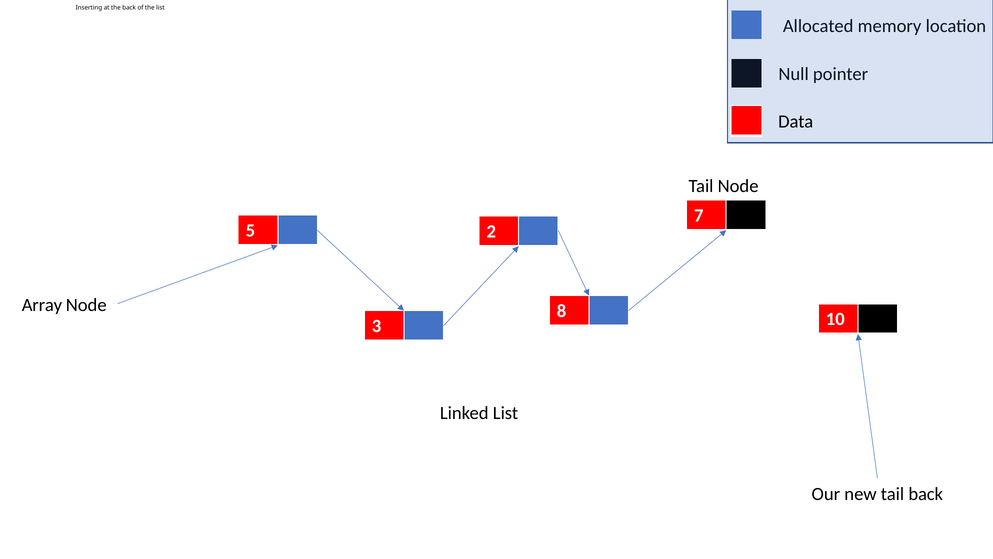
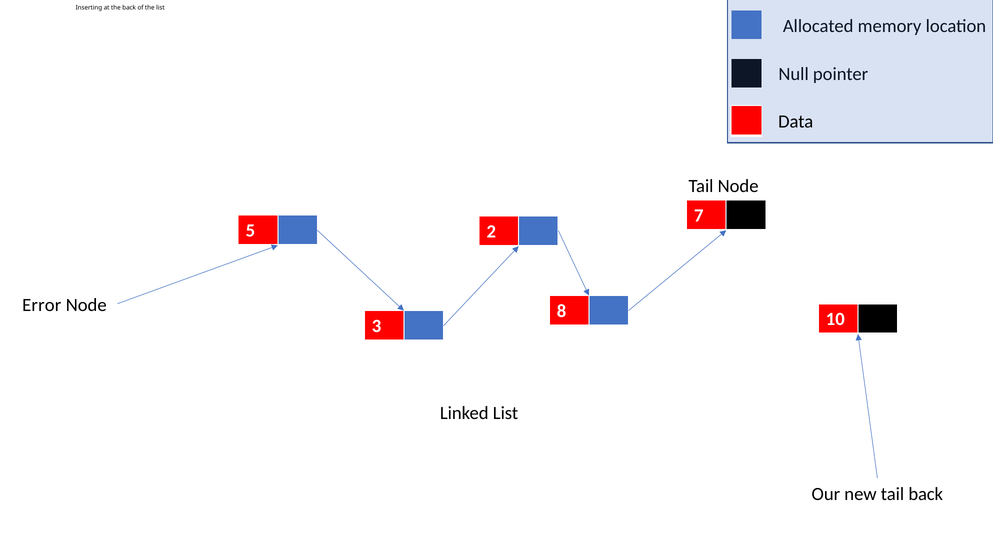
Array: Array -> Error
